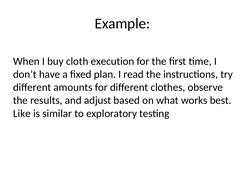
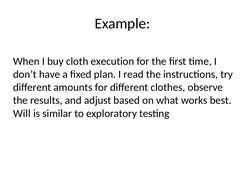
Like: Like -> Will
